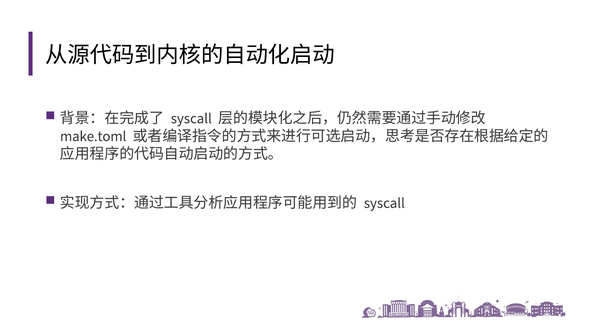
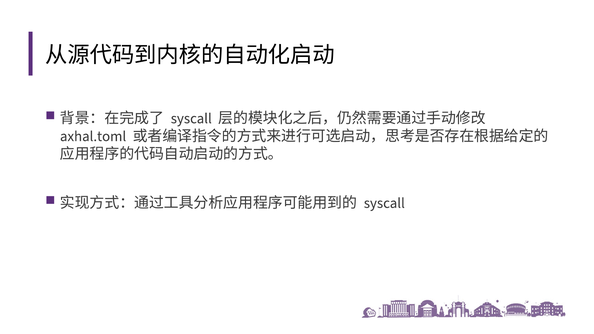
make.toml: make.toml -> axhal.toml
